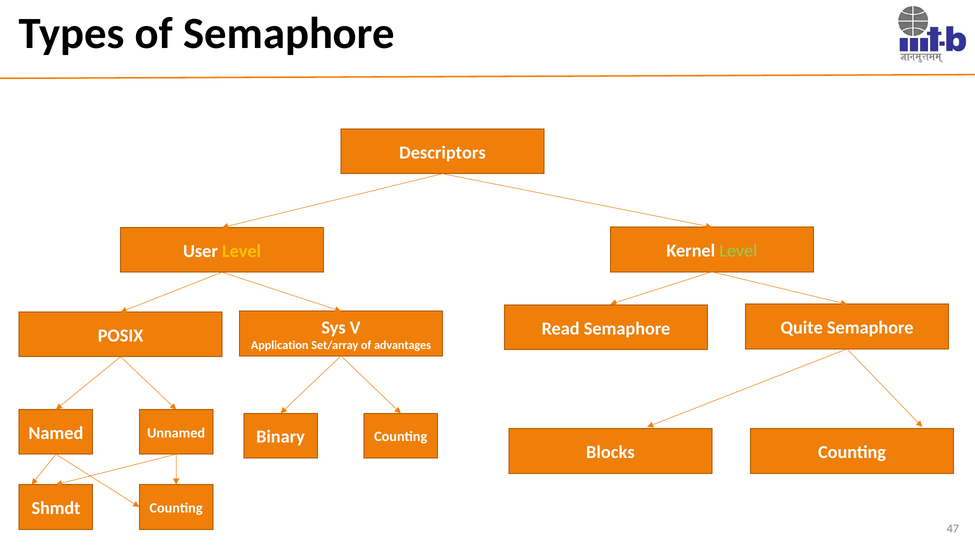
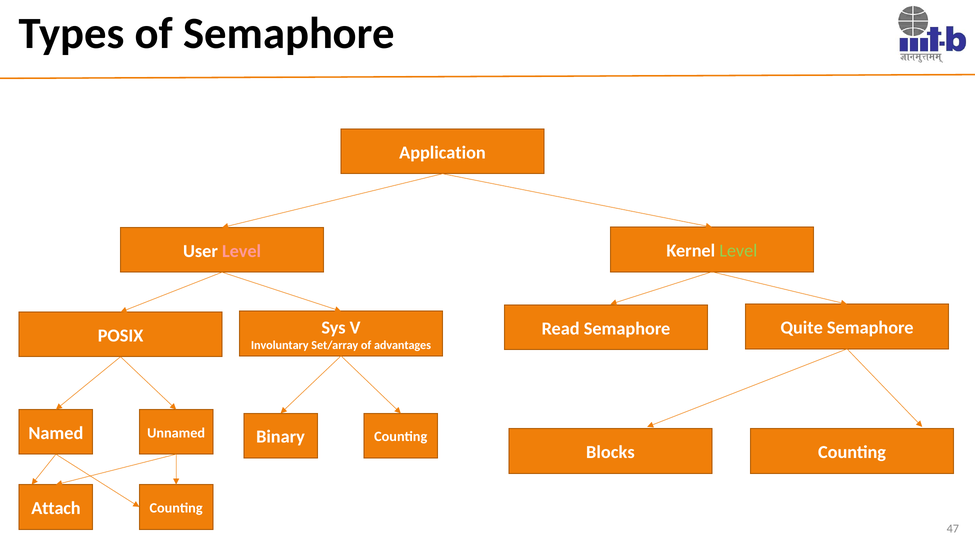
Descriptors: Descriptors -> Application
Level at (242, 251) colour: yellow -> pink
Application: Application -> Involuntary
Shmdt: Shmdt -> Attach
